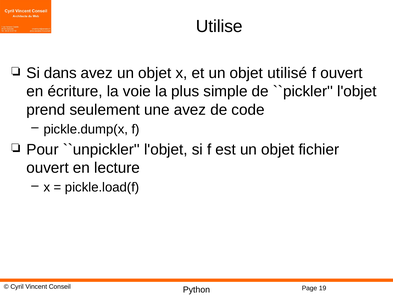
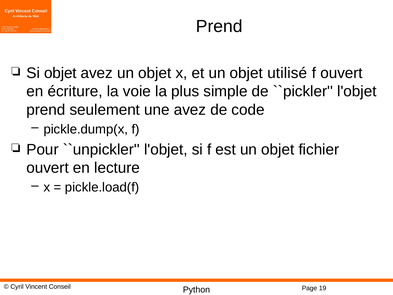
Utilise at (219, 26): Utilise -> Prend
Si dans: dans -> objet
